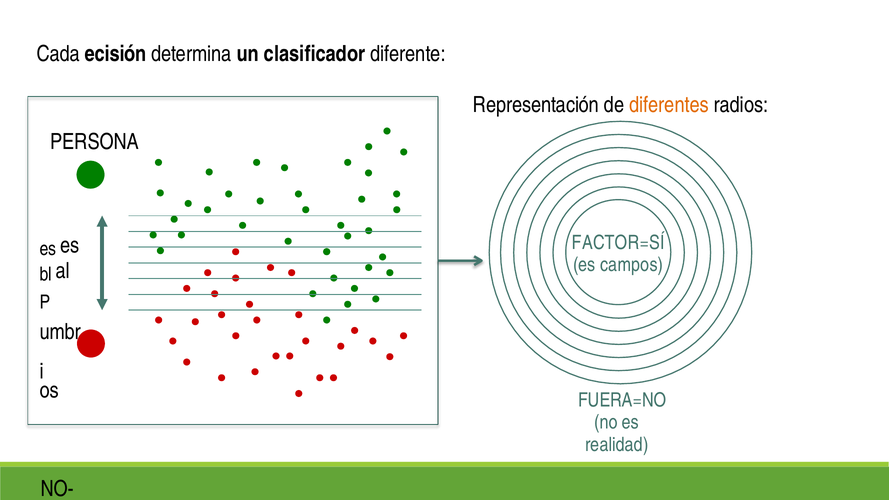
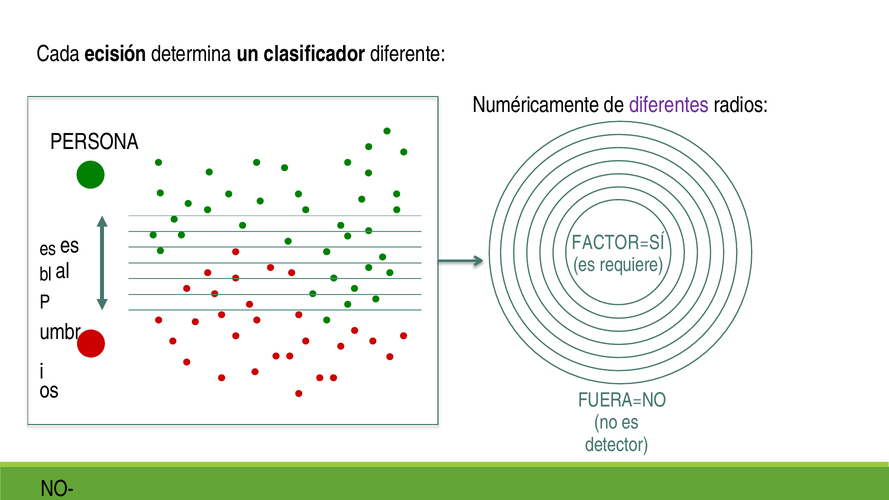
Representación: Representación -> Numéricamente
diferentes colour: orange -> purple
campos: campos -> requiere
realidad: realidad -> detector
